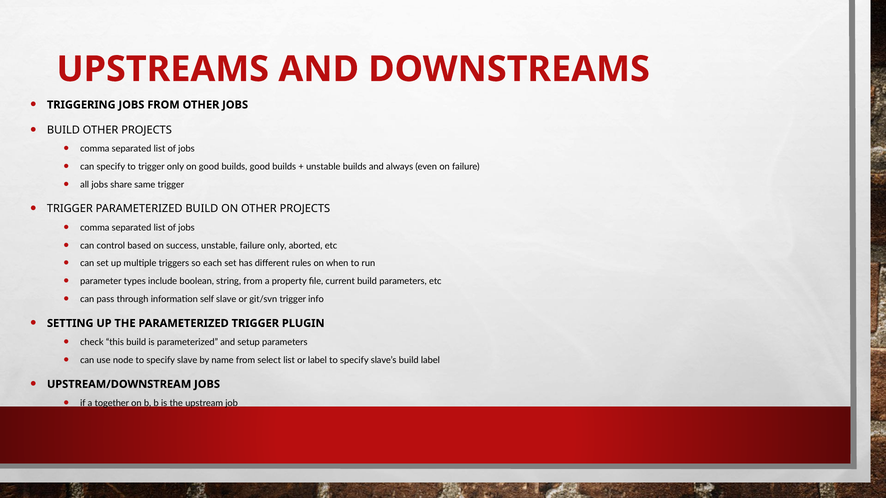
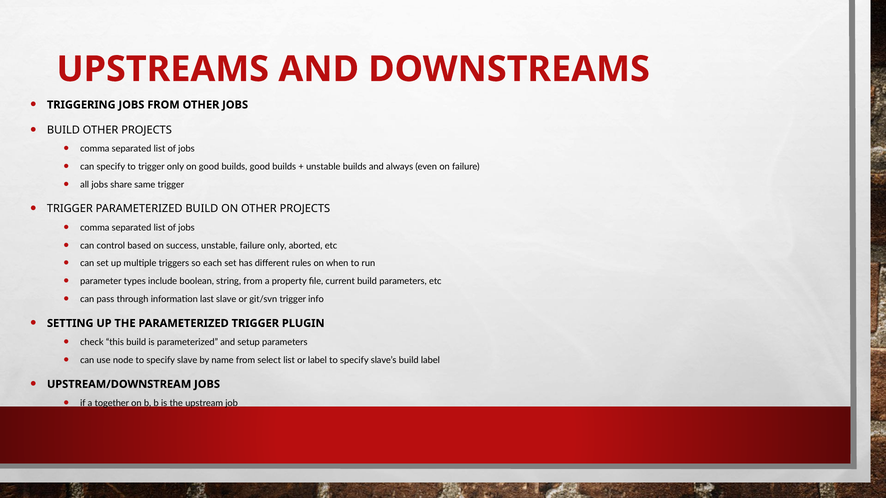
self: self -> last
